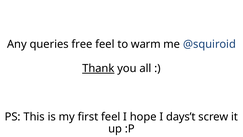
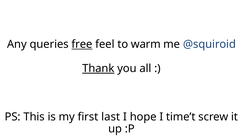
free underline: none -> present
first feel: feel -> last
days’t: days’t -> time’t
